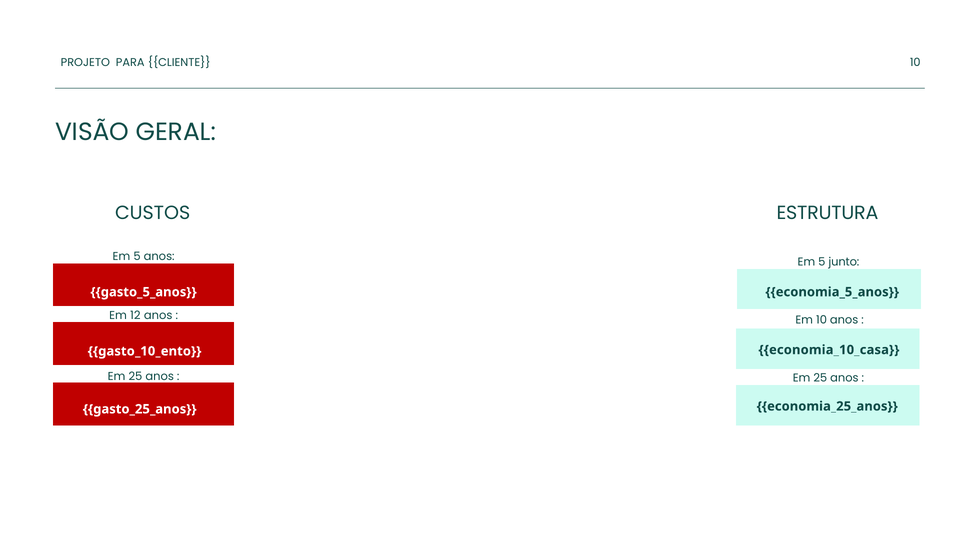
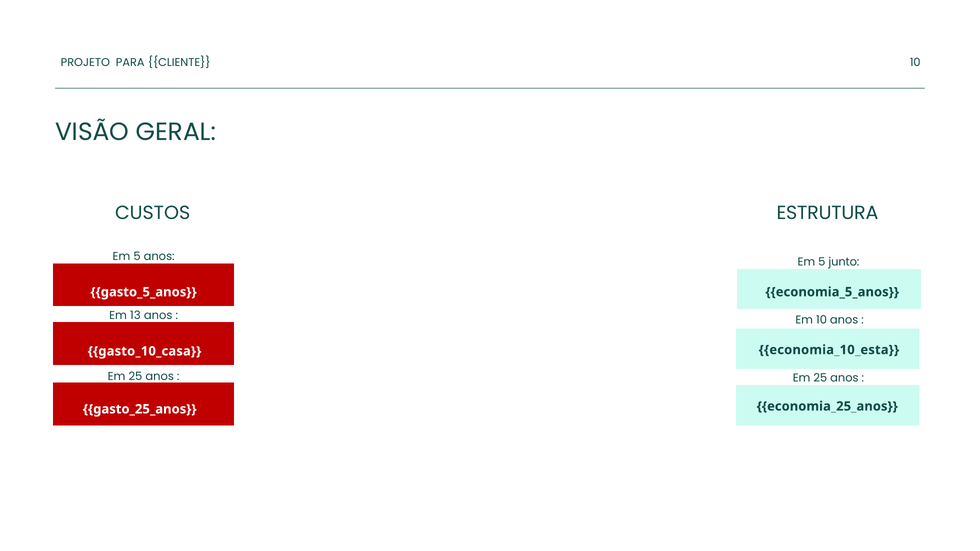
12: 12 -> 13
economia_10_casa: economia_10_casa -> economia_10_esta
gasto_10_ento: gasto_10_ento -> gasto_10_casa
